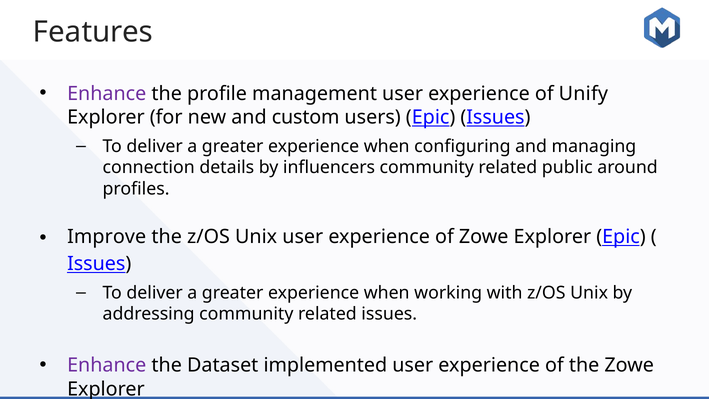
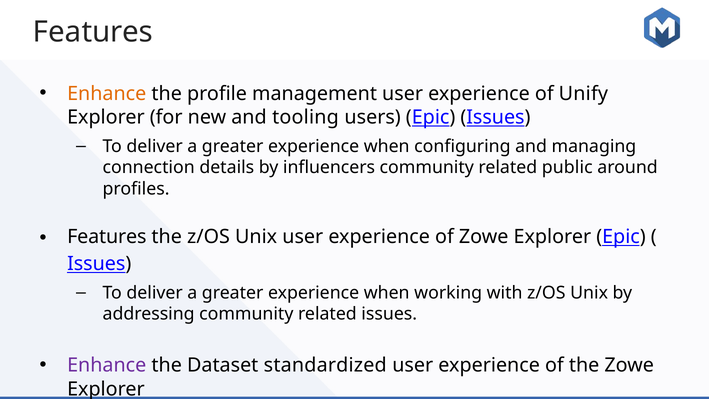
Enhance at (107, 93) colour: purple -> orange
custom: custom -> tooling
Improve at (107, 237): Improve -> Features
implemented: implemented -> standardized
